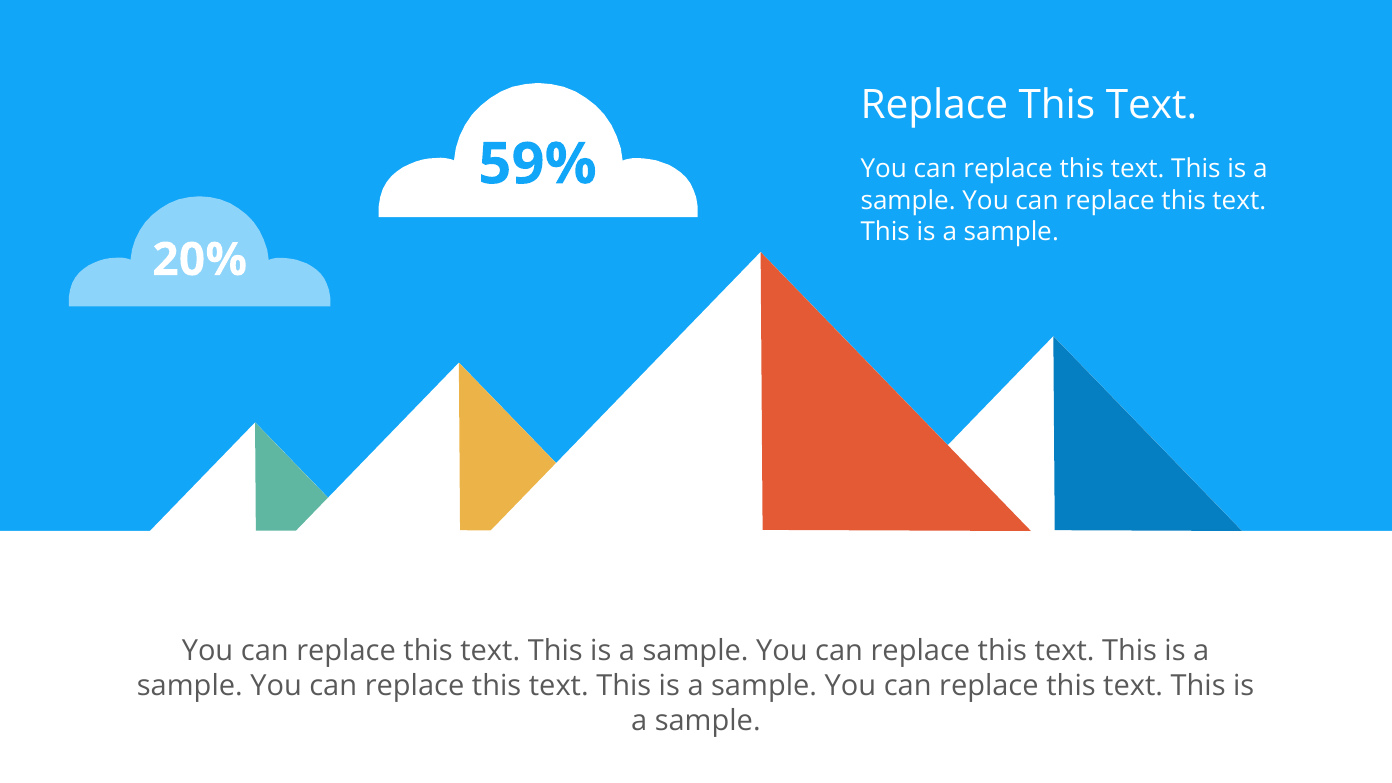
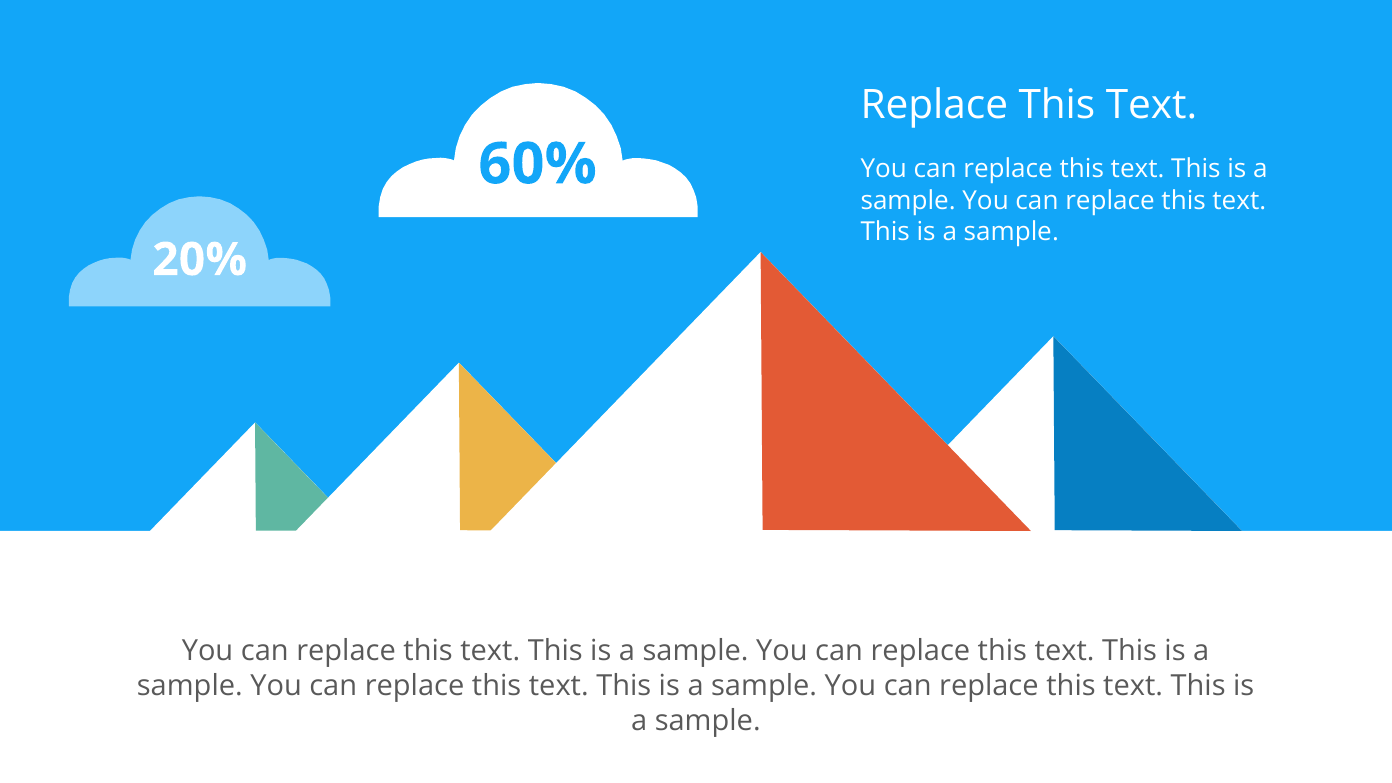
59%: 59% -> 60%
